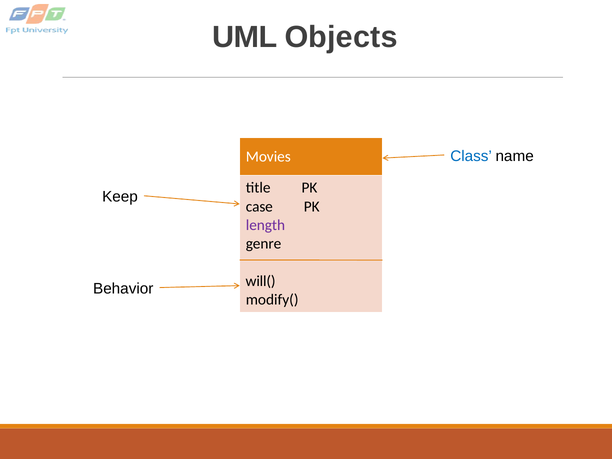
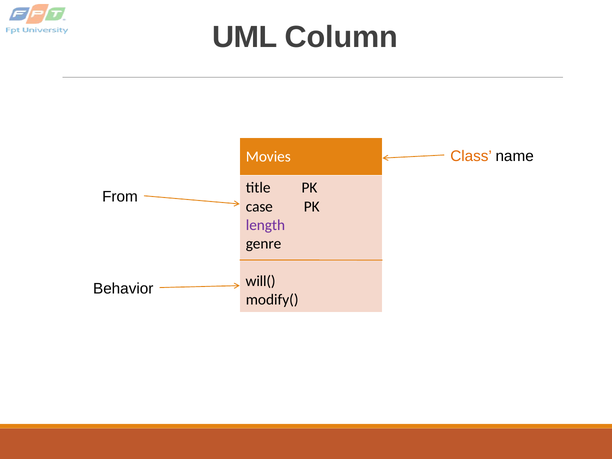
Objects: Objects -> Column
Class colour: blue -> orange
Keep: Keep -> From
